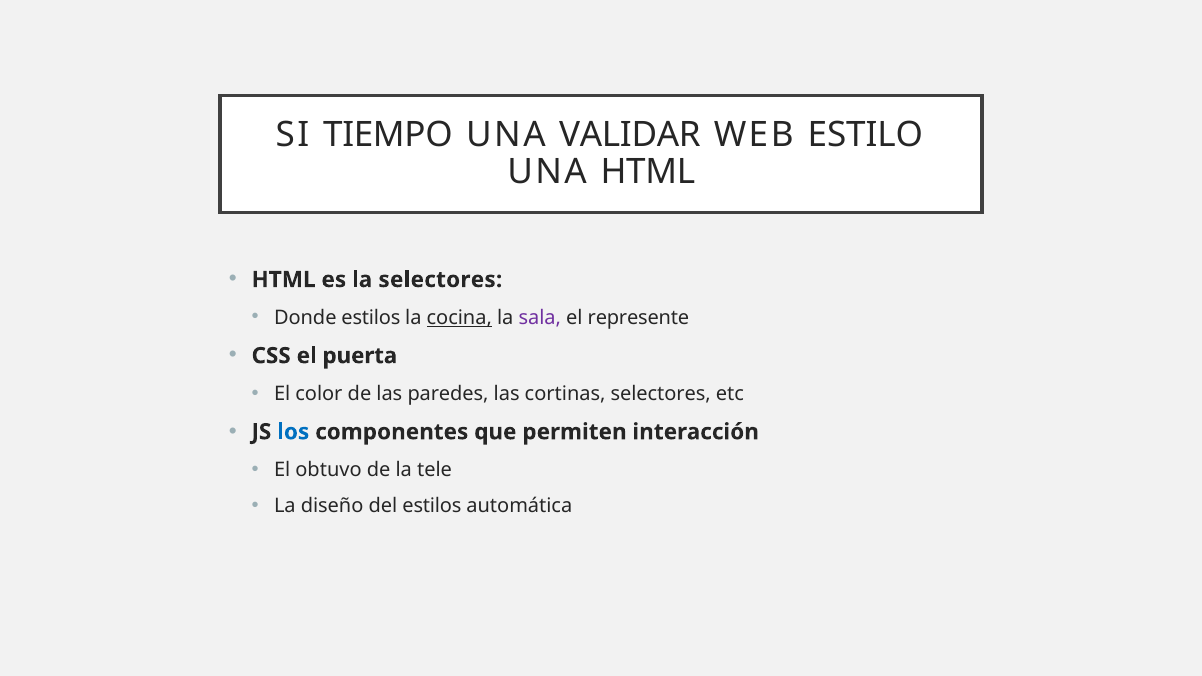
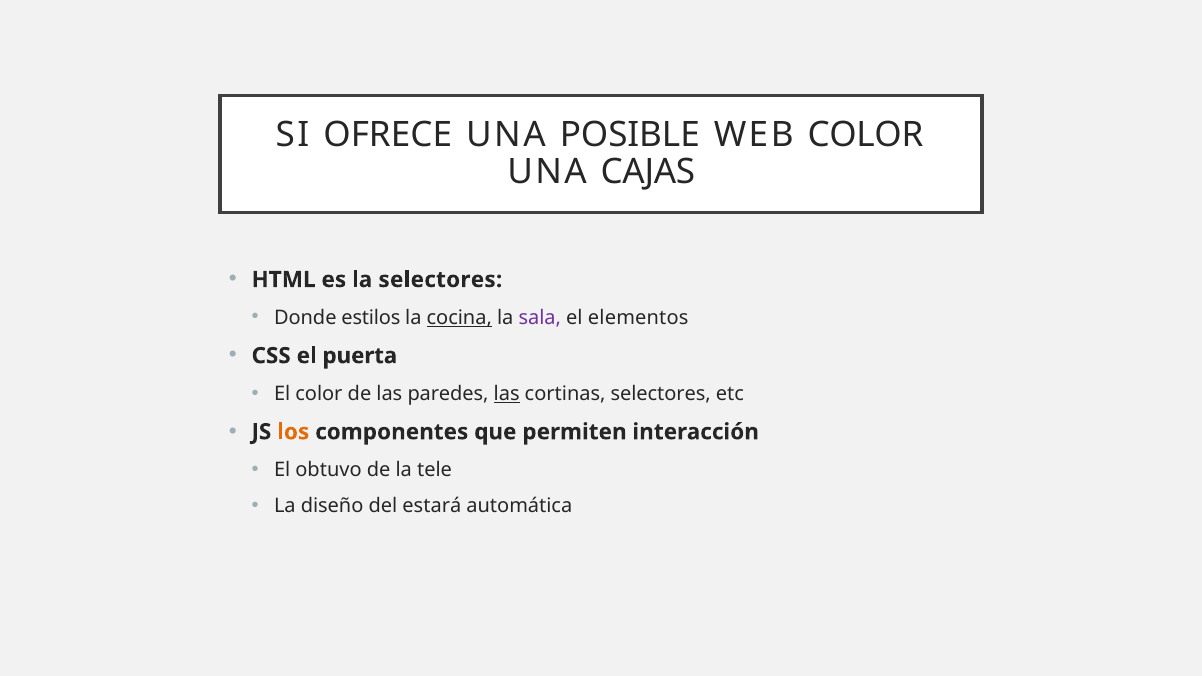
TIEMPO: TIEMPO -> OFRECE
VALIDAR: VALIDAR -> POSIBLE
WEB ESTILO: ESTILO -> COLOR
UNA HTML: HTML -> CAJAS
represente: represente -> elementos
las at (507, 394) underline: none -> present
los colour: blue -> orange
del estilos: estilos -> estará
